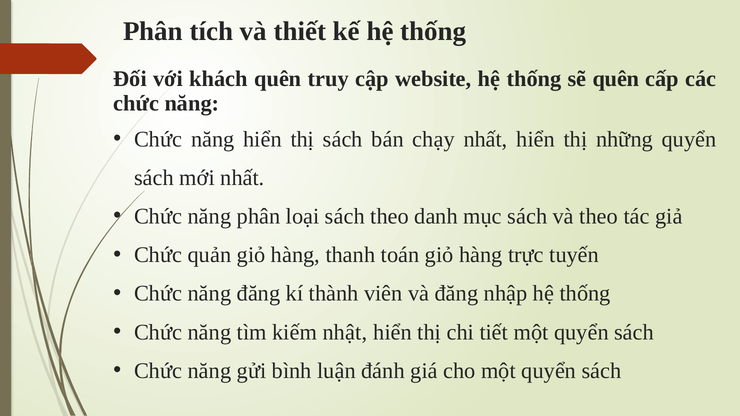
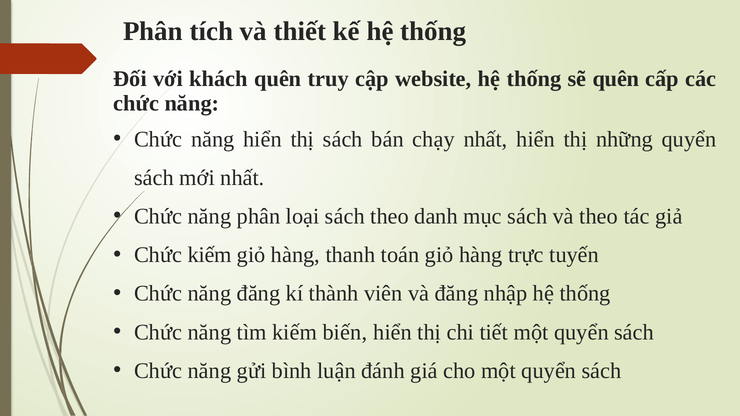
Chức quản: quản -> kiếm
nhật: nhật -> biến
